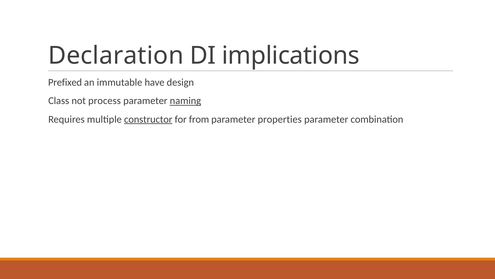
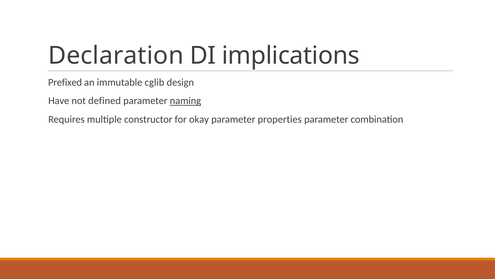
have: have -> cglib
Class: Class -> Have
process: process -> defined
constructor underline: present -> none
from: from -> okay
